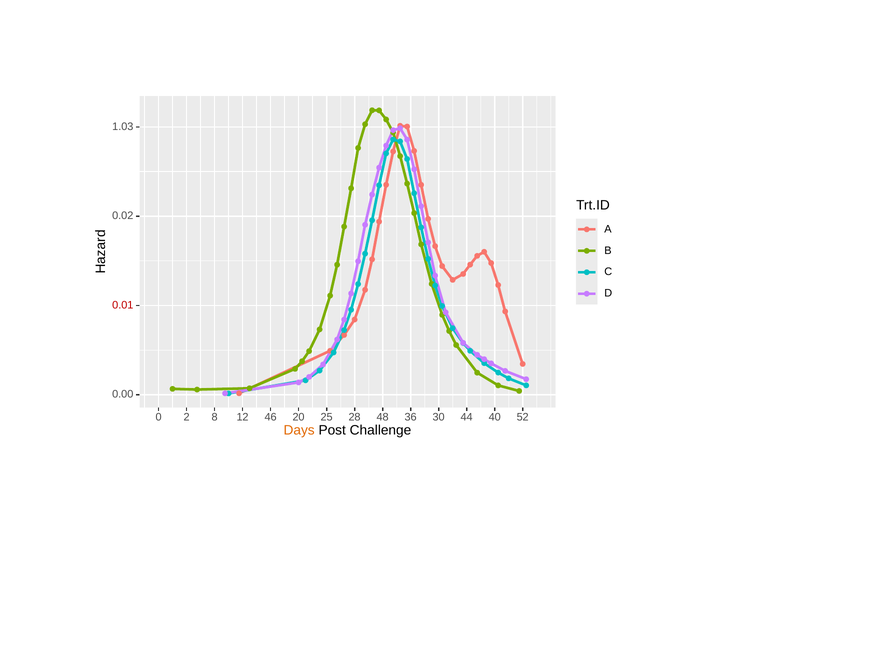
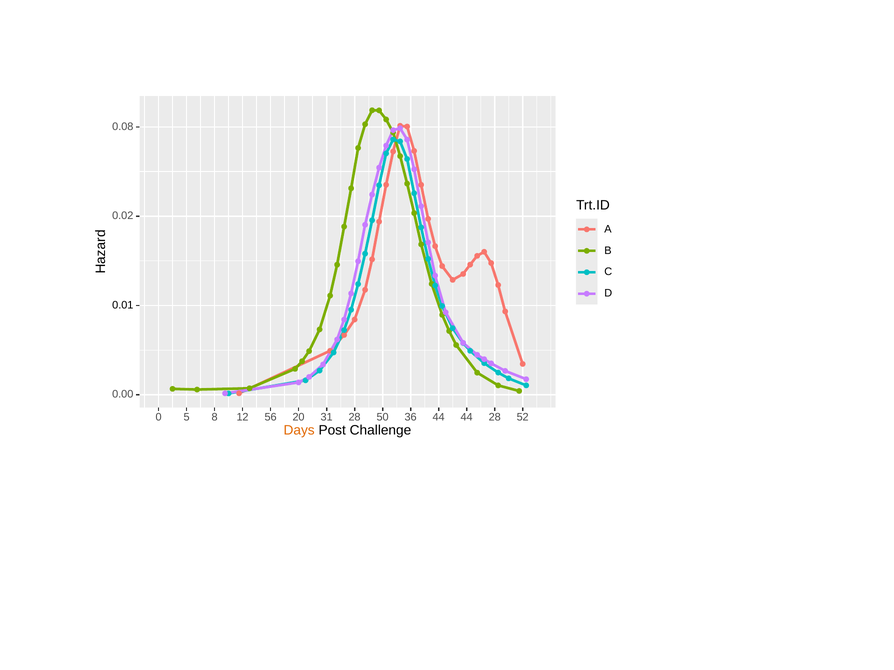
1.03: 1.03 -> 0.08
0.01 colour: red -> black
2: 2 -> 5
46: 46 -> 56
25: 25 -> 31
48: 48 -> 50
36 30: 30 -> 44
44 40: 40 -> 28
